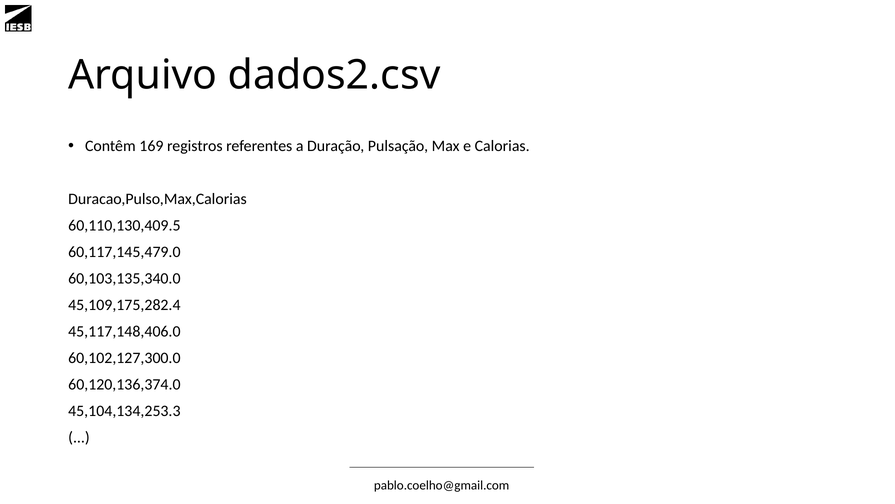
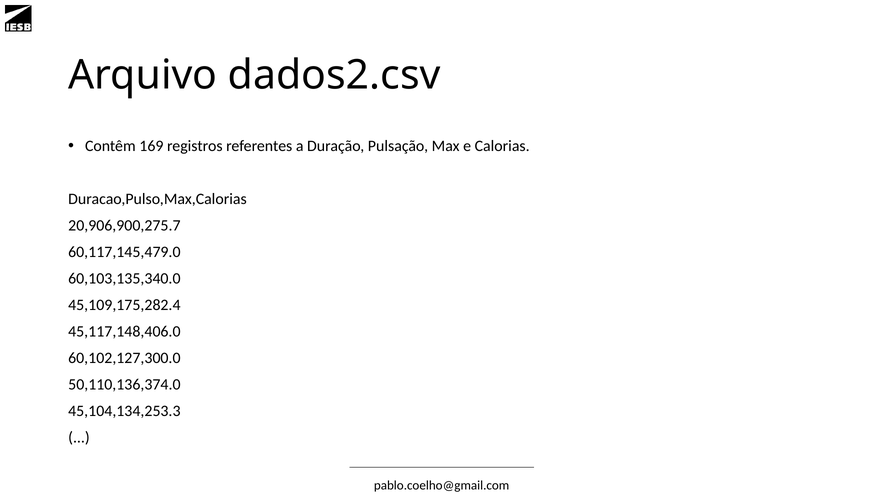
60,110,130,409.5: 60,110,130,409.5 -> 20,906,900,275.7
60,120,136,374.0: 60,120,136,374.0 -> 50,110,136,374.0
